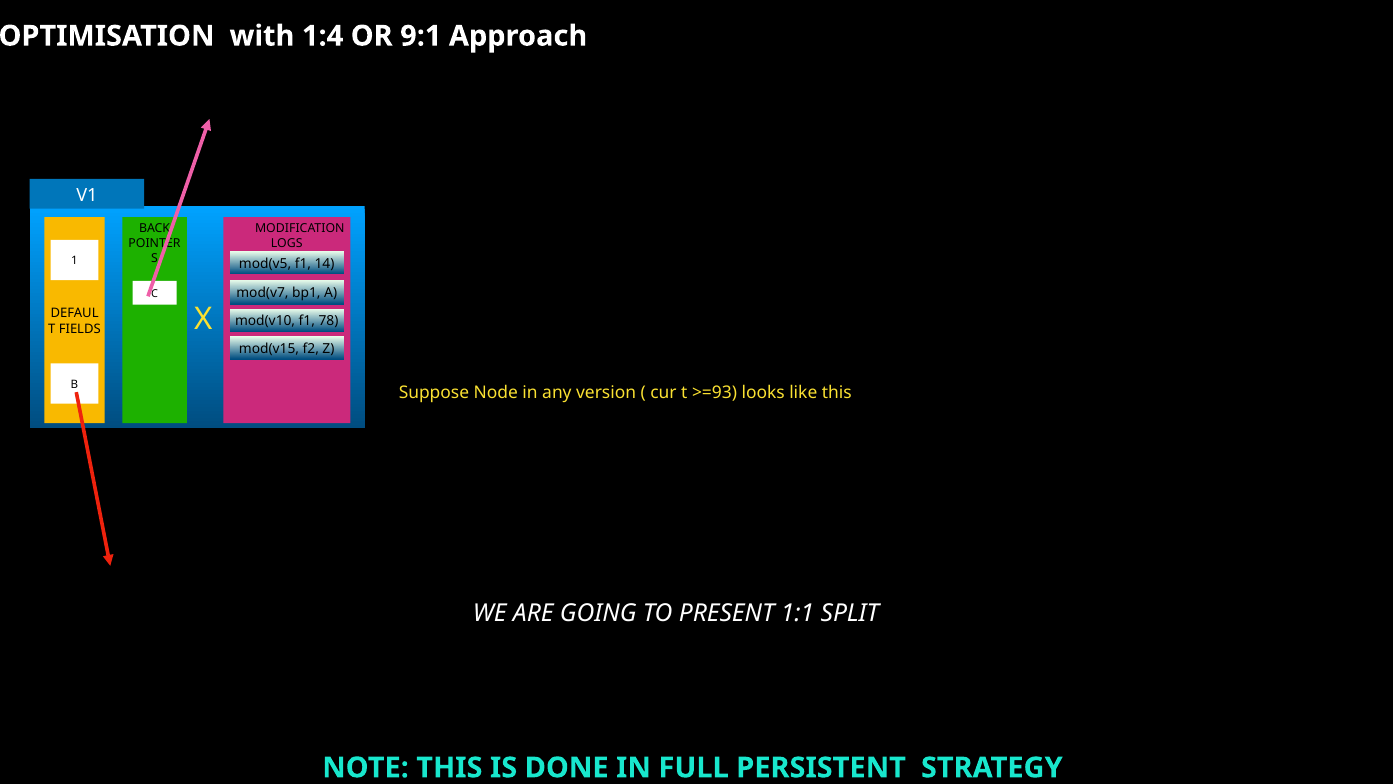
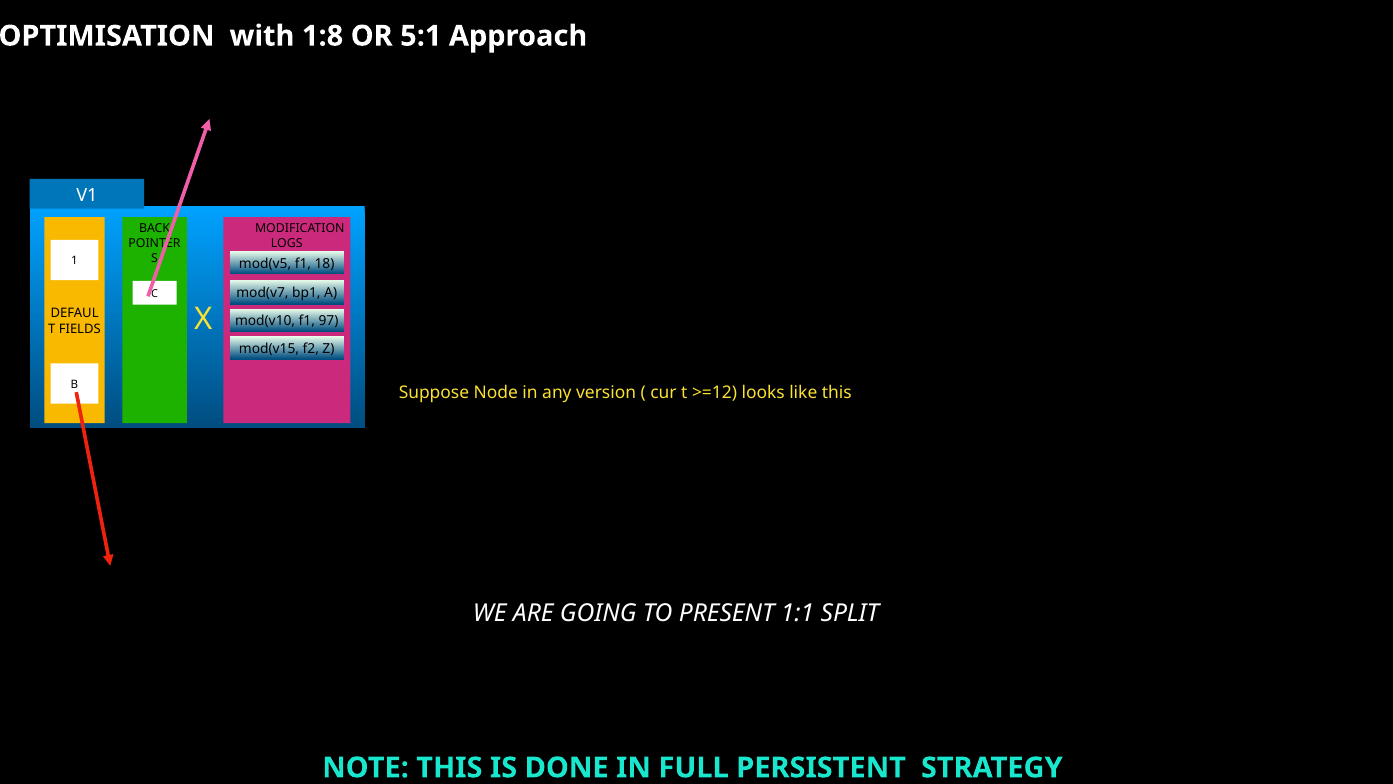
1:4: 1:4 -> 1:8
9:1: 9:1 -> 5:1
14: 14 -> 18
78: 78 -> 97
>=93: >=93 -> >=12
